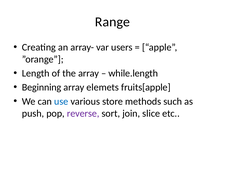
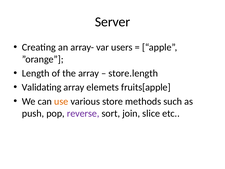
Range: Range -> Server
while.length: while.length -> store.length
Beginning: Beginning -> Validating
use colour: blue -> orange
